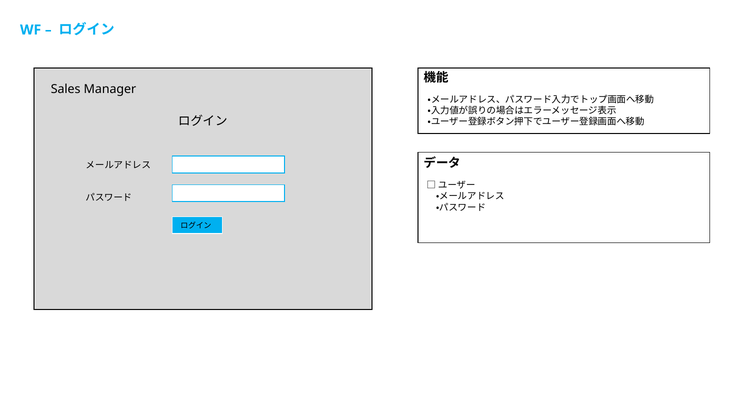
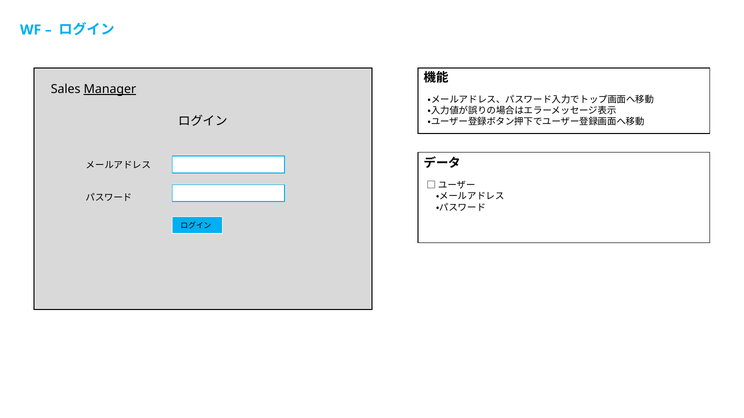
Manager underline: none -> present
